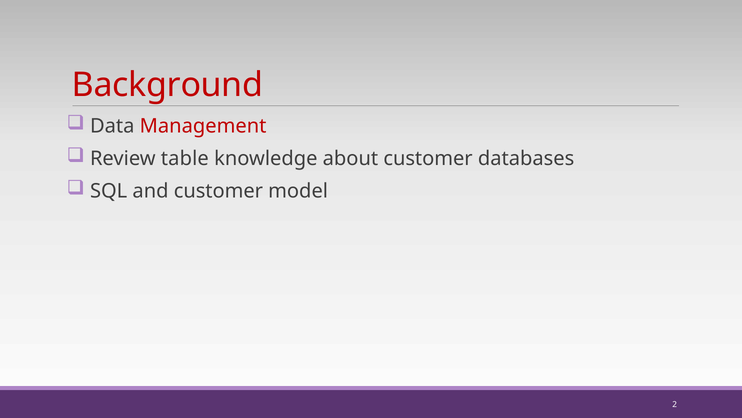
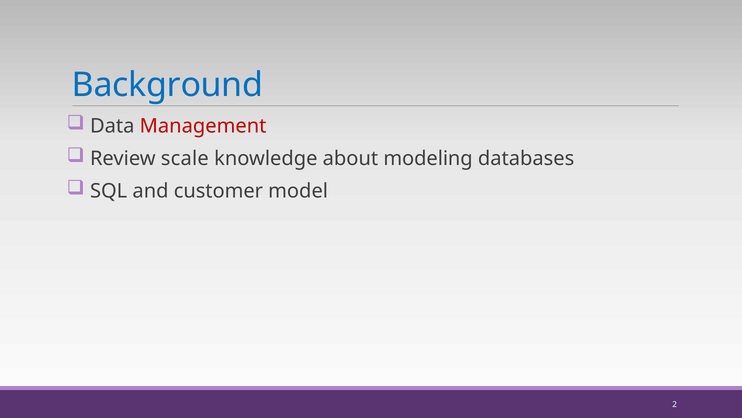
Background colour: red -> blue
table: table -> scale
about customer: customer -> modeling
